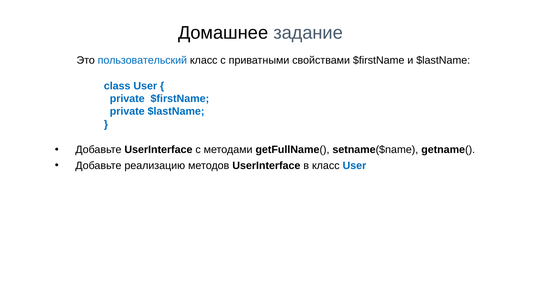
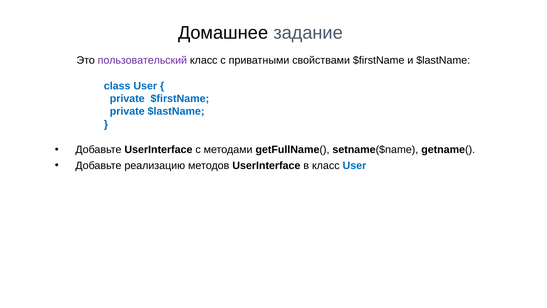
пользовательский colour: blue -> purple
